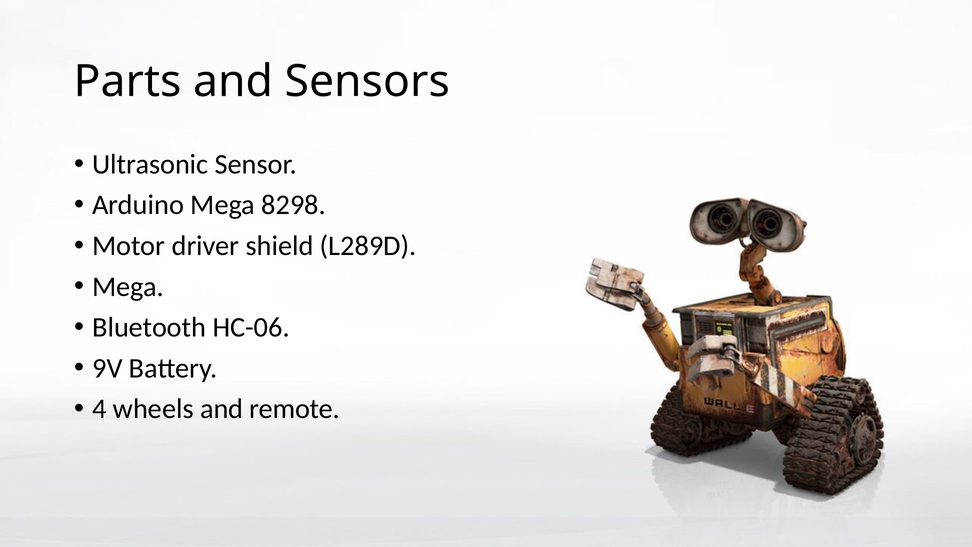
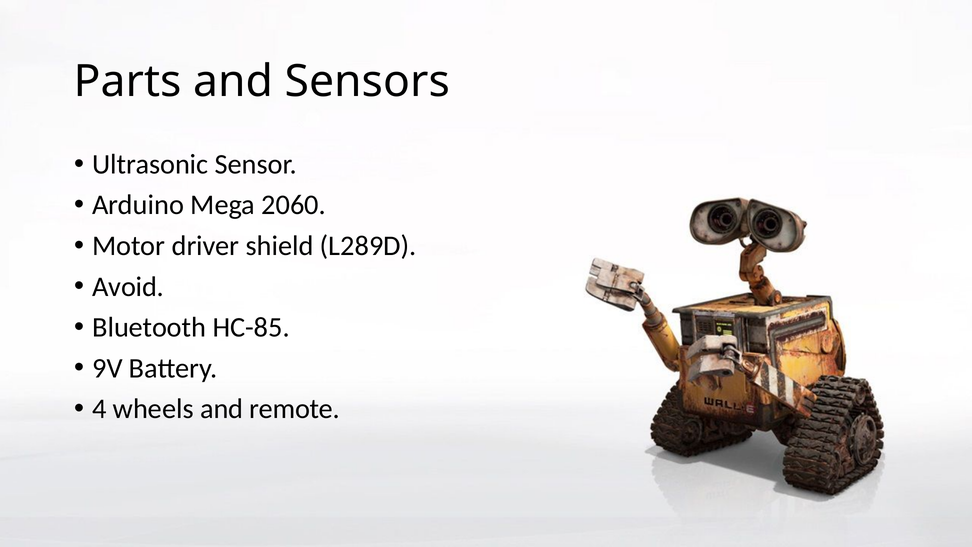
8298: 8298 -> 2060
Mega at (128, 287): Mega -> Avoid
HC-06: HC-06 -> HC-85
